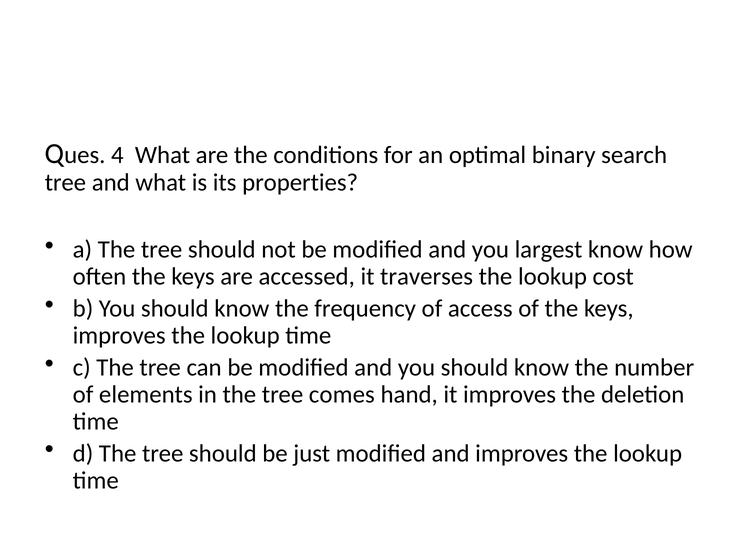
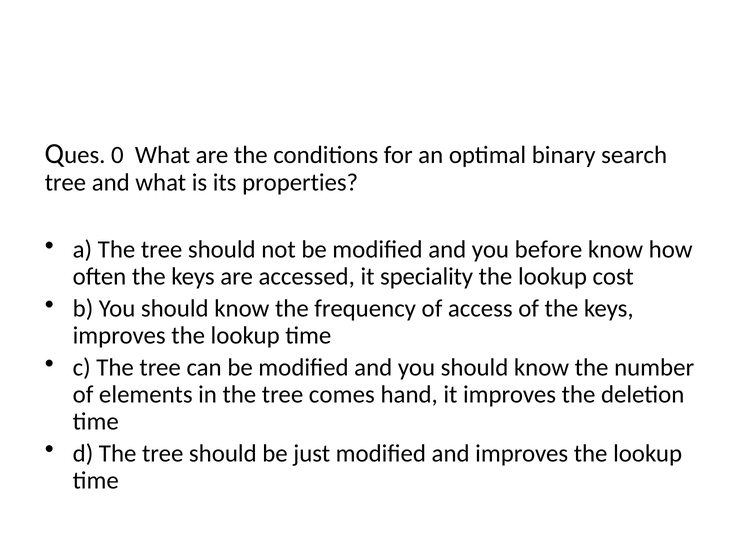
4: 4 -> 0
largest: largest -> before
traverses: traverses -> speciality
